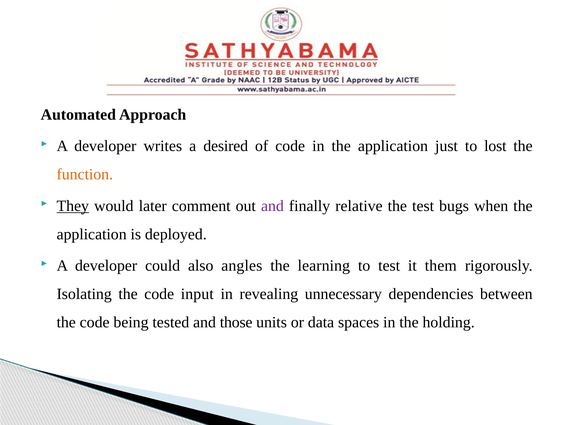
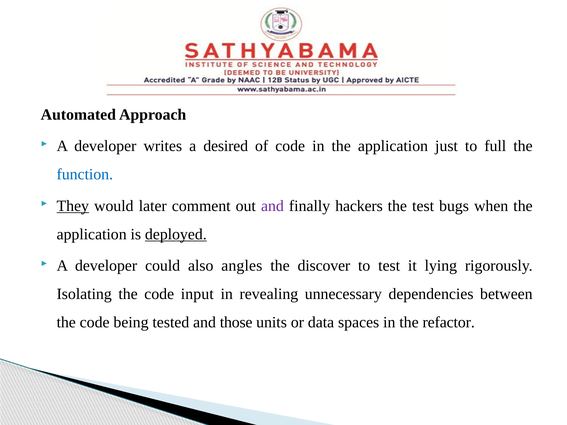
lost: lost -> full
function colour: orange -> blue
relative: relative -> hackers
deployed underline: none -> present
learning: learning -> discover
them: them -> lying
holding: holding -> refactor
